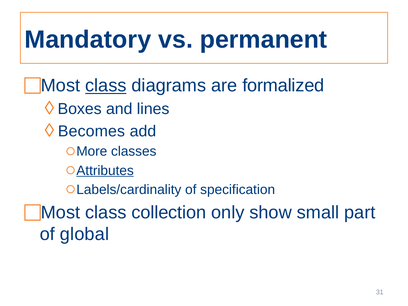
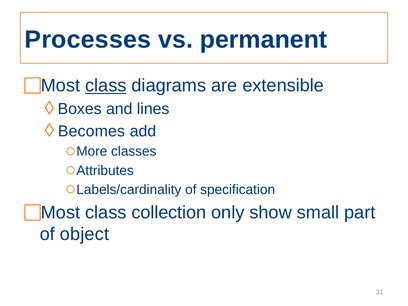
Mandatory: Mandatory -> Processes
formalized: formalized -> extensible
Attributes underline: present -> none
global: global -> object
